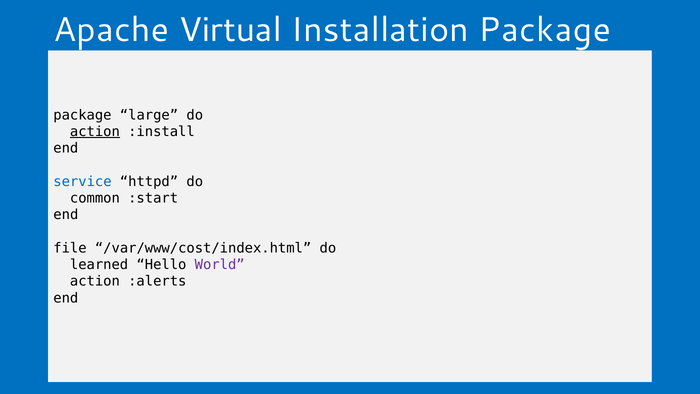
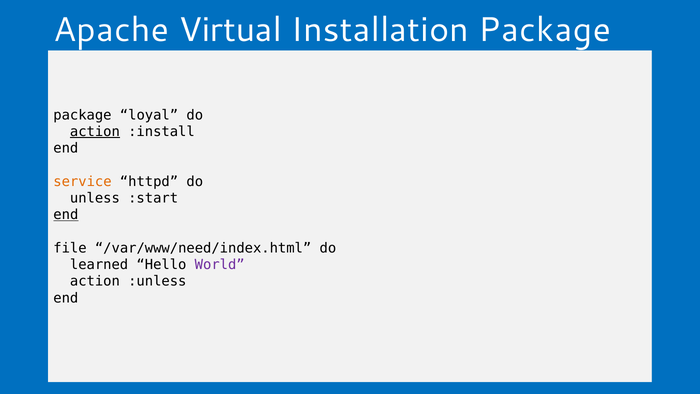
large: large -> loyal
service colour: blue -> orange
common: common -> unless
end at (66, 215) underline: none -> present
/var/www/cost/index.html: /var/www/cost/index.html -> /var/www/need/index.html
:alerts: :alerts -> :unless
